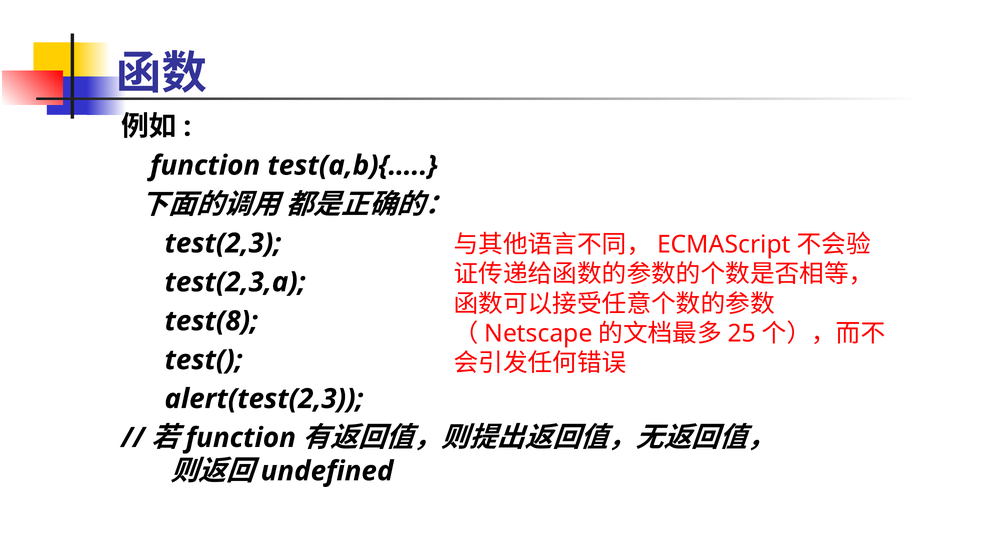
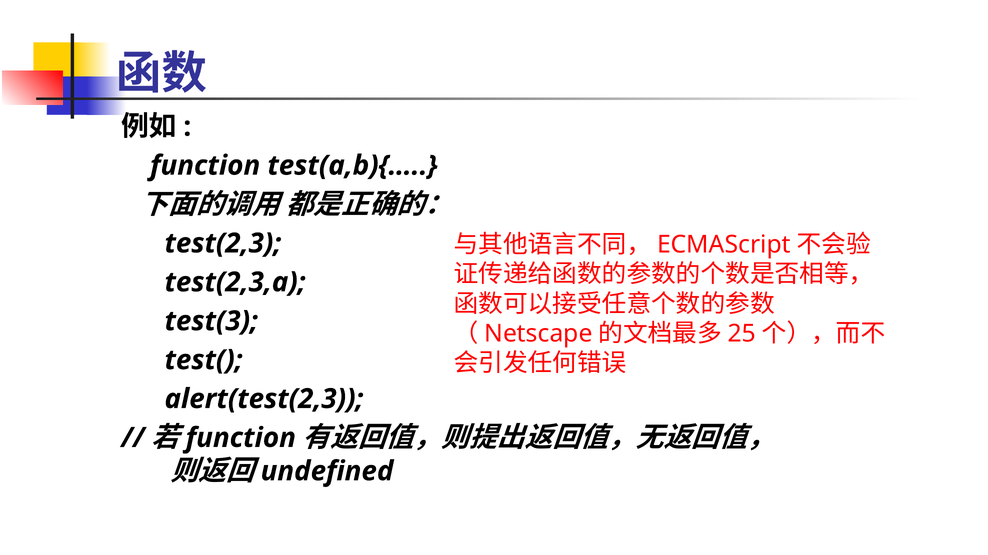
test(8: test(8 -> test(3
